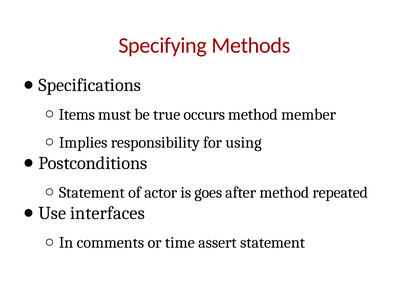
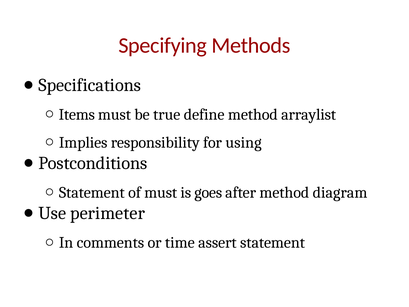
occurs: occurs -> define
member: member -> arraylist
of actor: actor -> must
repeated: repeated -> diagram
interfaces: interfaces -> perimeter
